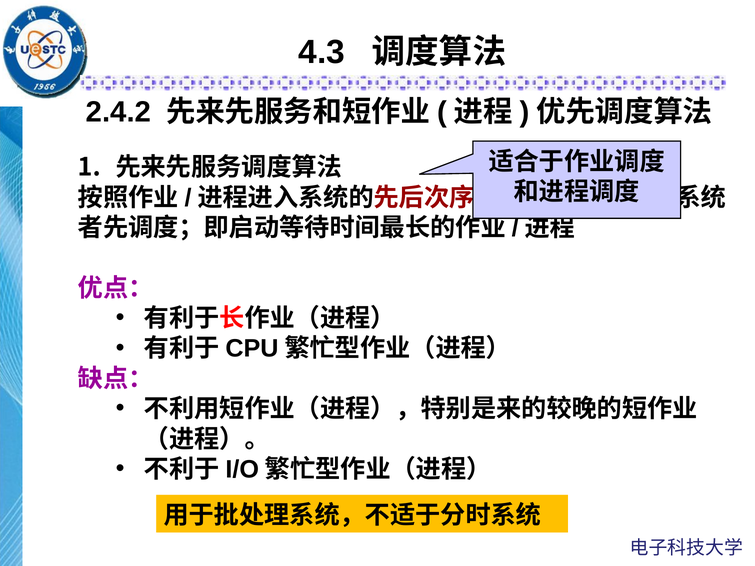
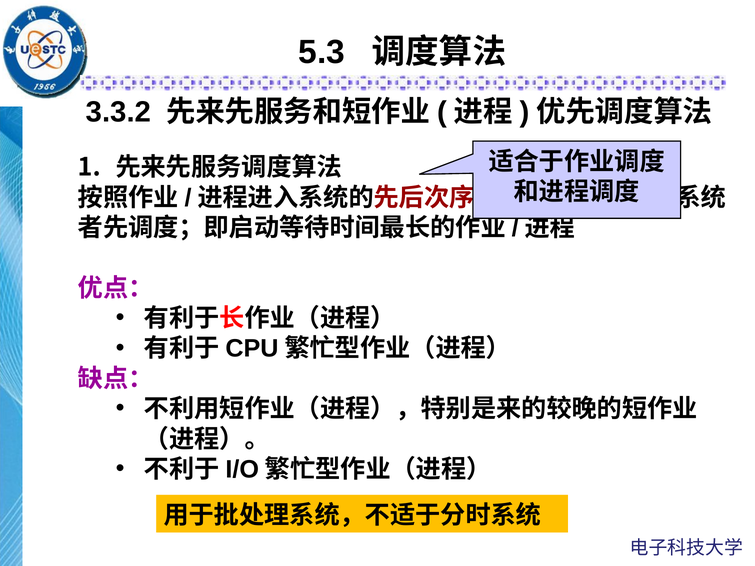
4.3: 4.3 -> 5.3
2.4.2: 2.4.2 -> 3.3.2
